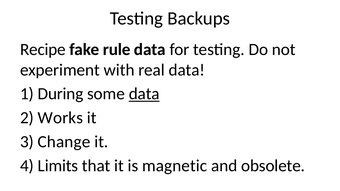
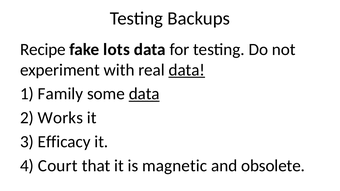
rule: rule -> lots
data at (187, 70) underline: none -> present
During: During -> Family
Change: Change -> Efficacy
Limits: Limits -> Court
